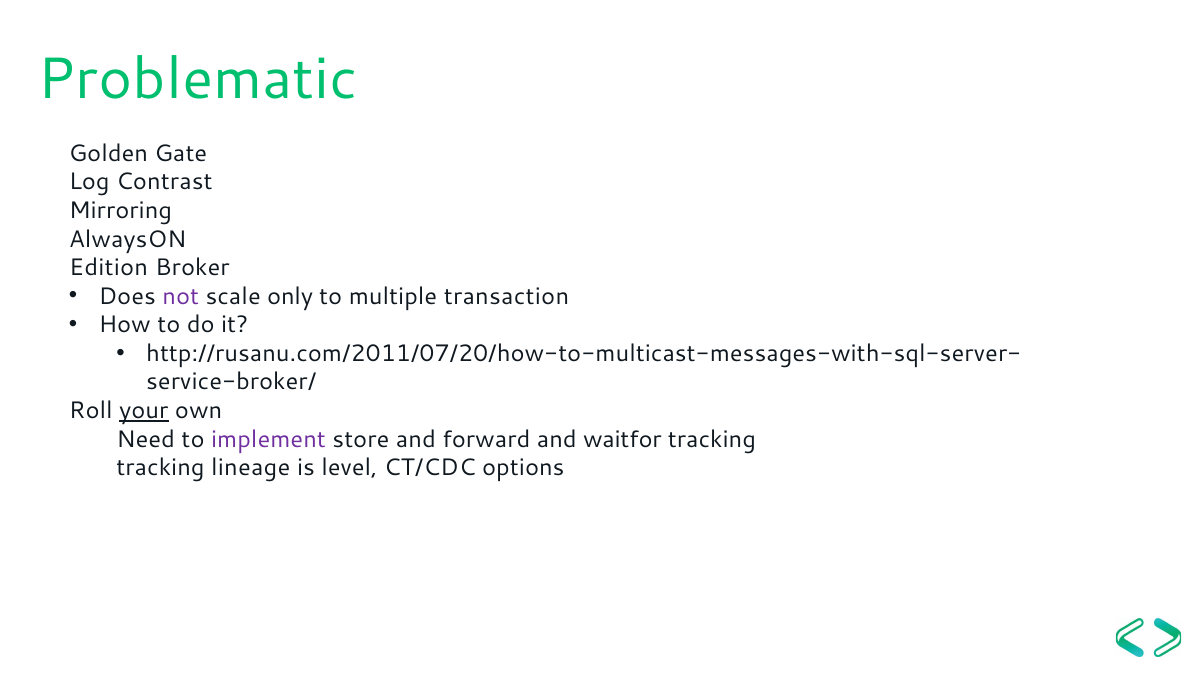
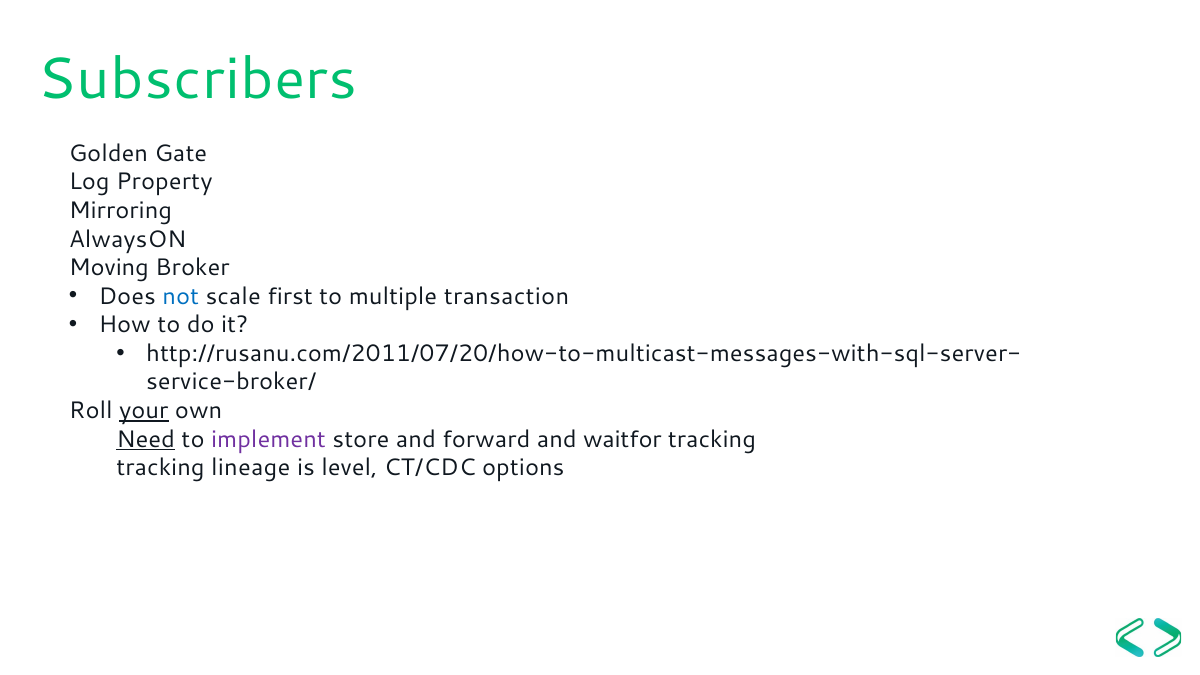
Problematic: Problematic -> Subscribers
Contrast: Contrast -> Property
Edition: Edition -> Moving
not colour: purple -> blue
only: only -> first
Need underline: none -> present
